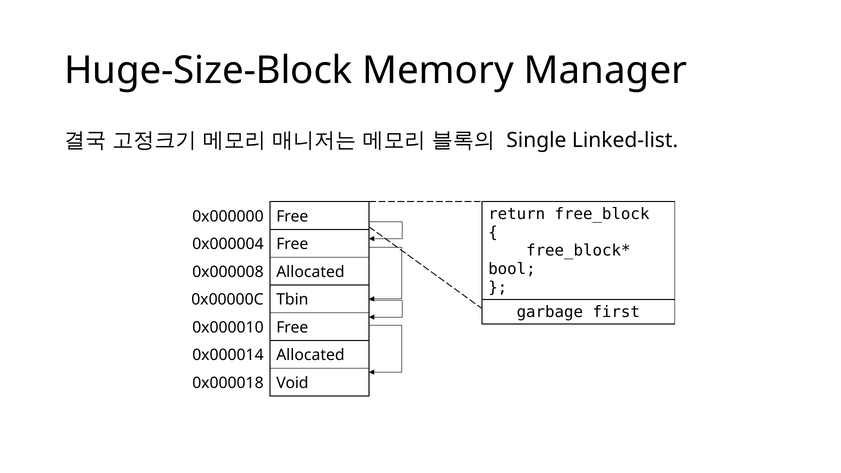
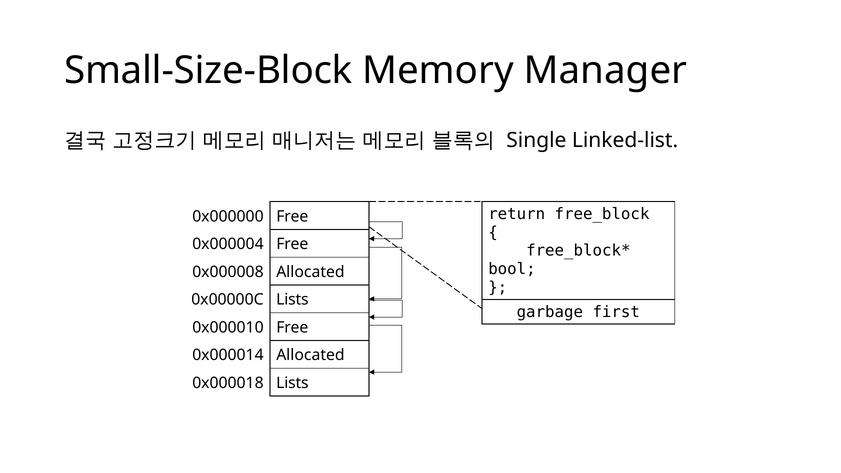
Huge-Size-Block: Huge-Size-Block -> Small-Size-Block
Tbin at (292, 300): Tbin -> Lists
Void at (292, 383): Void -> Lists
